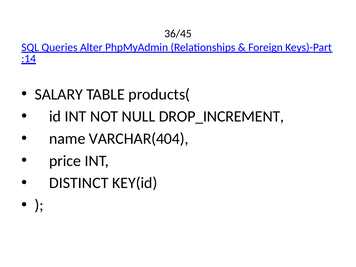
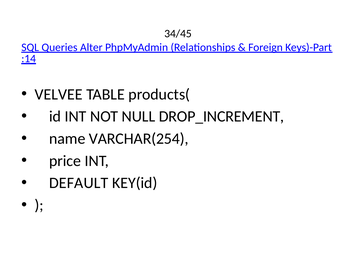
36/45: 36/45 -> 34/45
SALARY: SALARY -> VELVEE
VARCHAR(404: VARCHAR(404 -> VARCHAR(254
DISTINCT: DISTINCT -> DEFAULT
